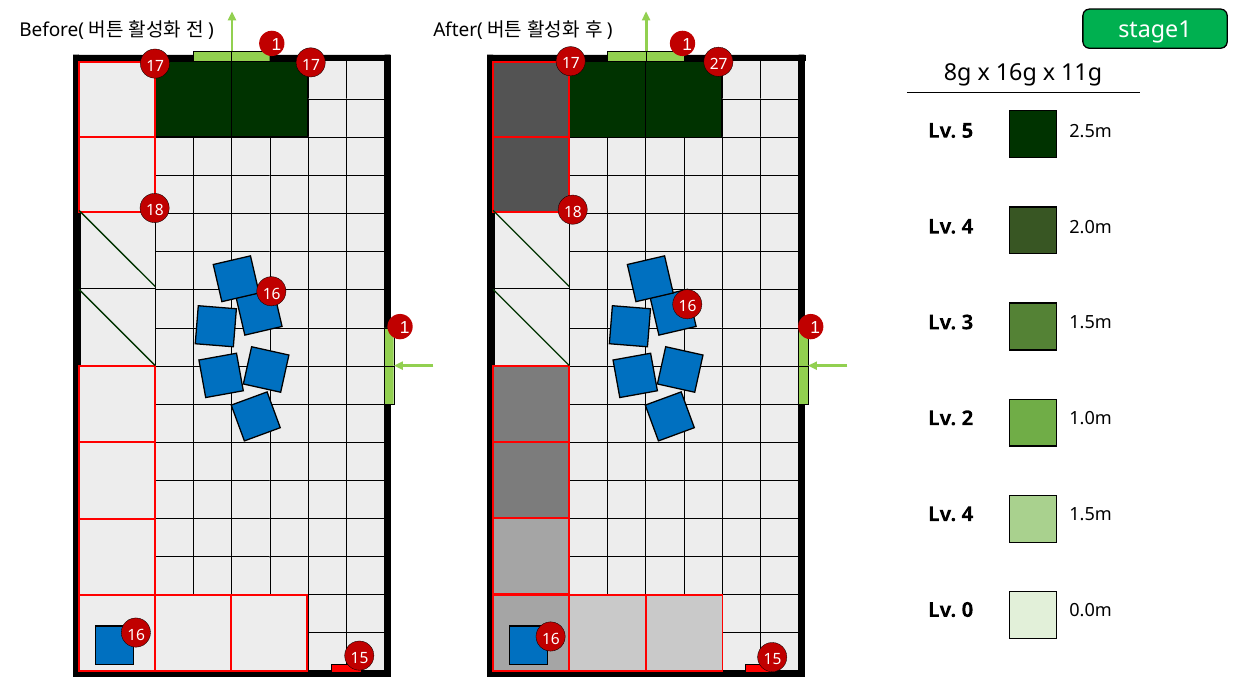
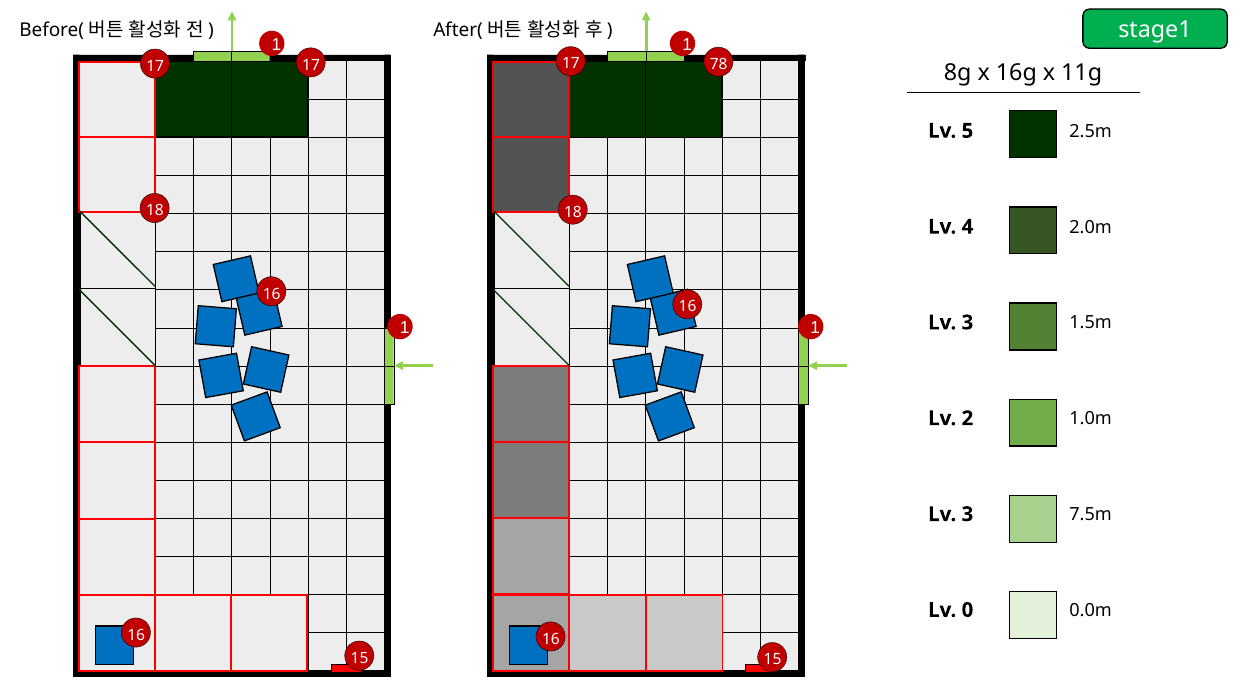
27: 27 -> 78
1.5m at (1091, 514): 1.5m -> 7.5m
4 at (967, 514): 4 -> 3
